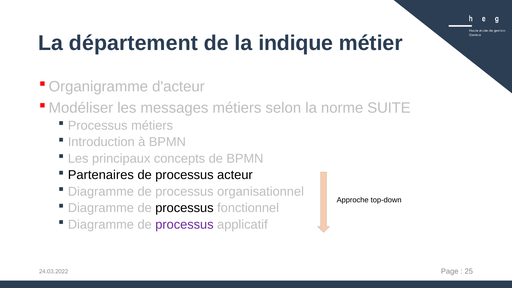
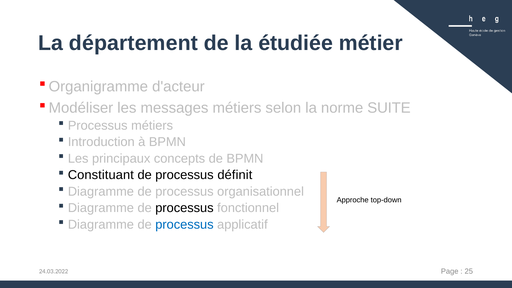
indique: indique -> étudiée
Partenaires: Partenaires -> Constituant
acteur: acteur -> définit
processus at (184, 224) colour: purple -> blue
